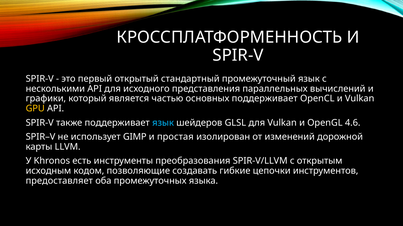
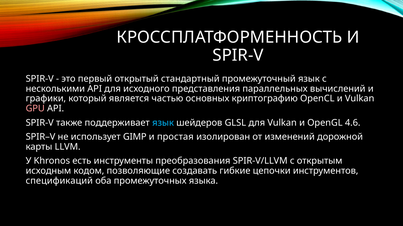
основных поддерживает: поддерживает -> криптографию
GPU colour: yellow -> pink
предоставляет: предоставляет -> спецификаций
